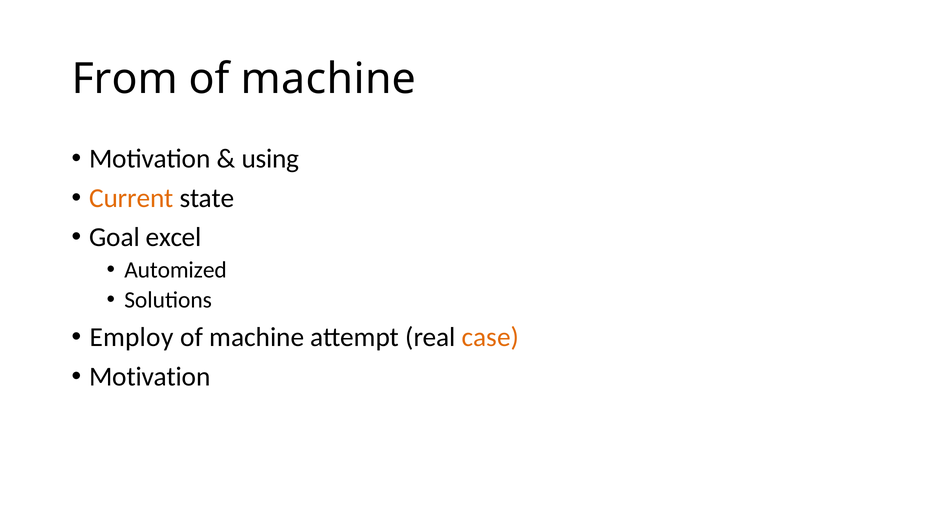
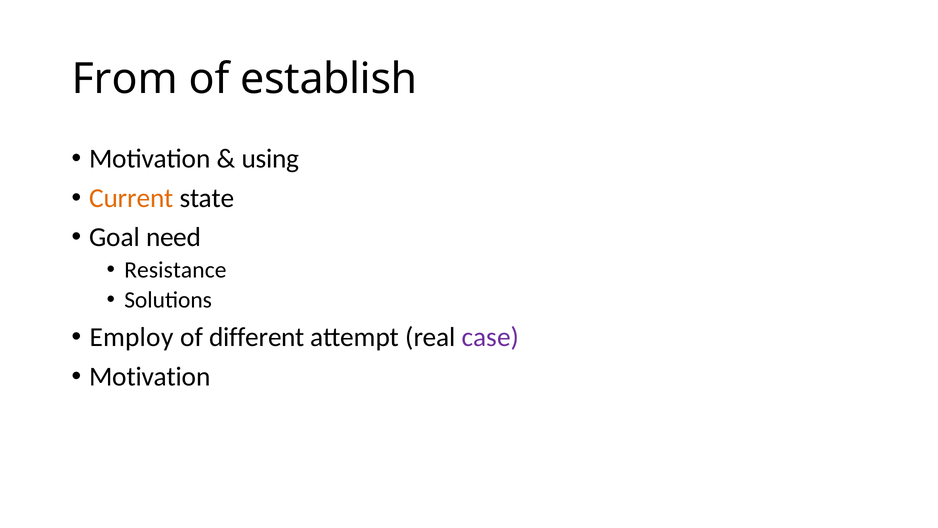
machine at (329, 79): machine -> establish
excel: excel -> need
Automized: Automized -> Resistance
machine at (257, 337): machine -> different
case colour: orange -> purple
